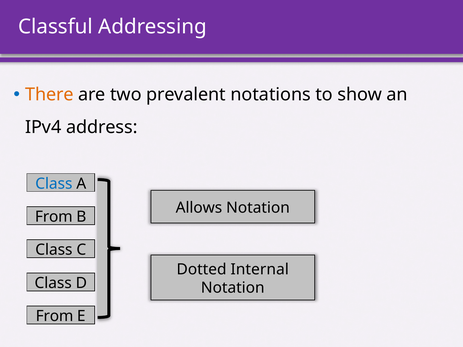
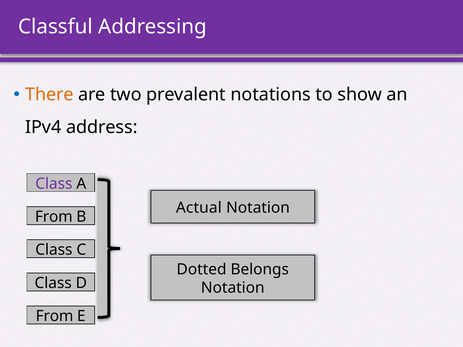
Class at (54, 184) colour: blue -> purple
Allows: Allows -> Actual
Internal: Internal -> Belongs
